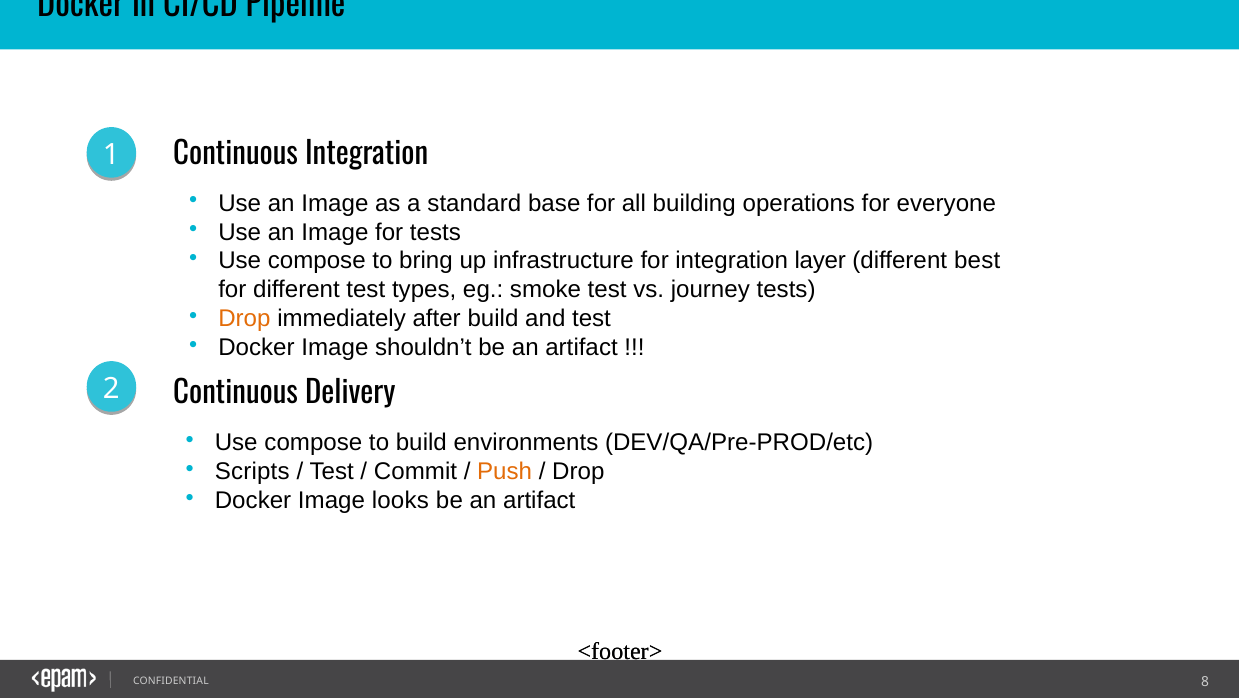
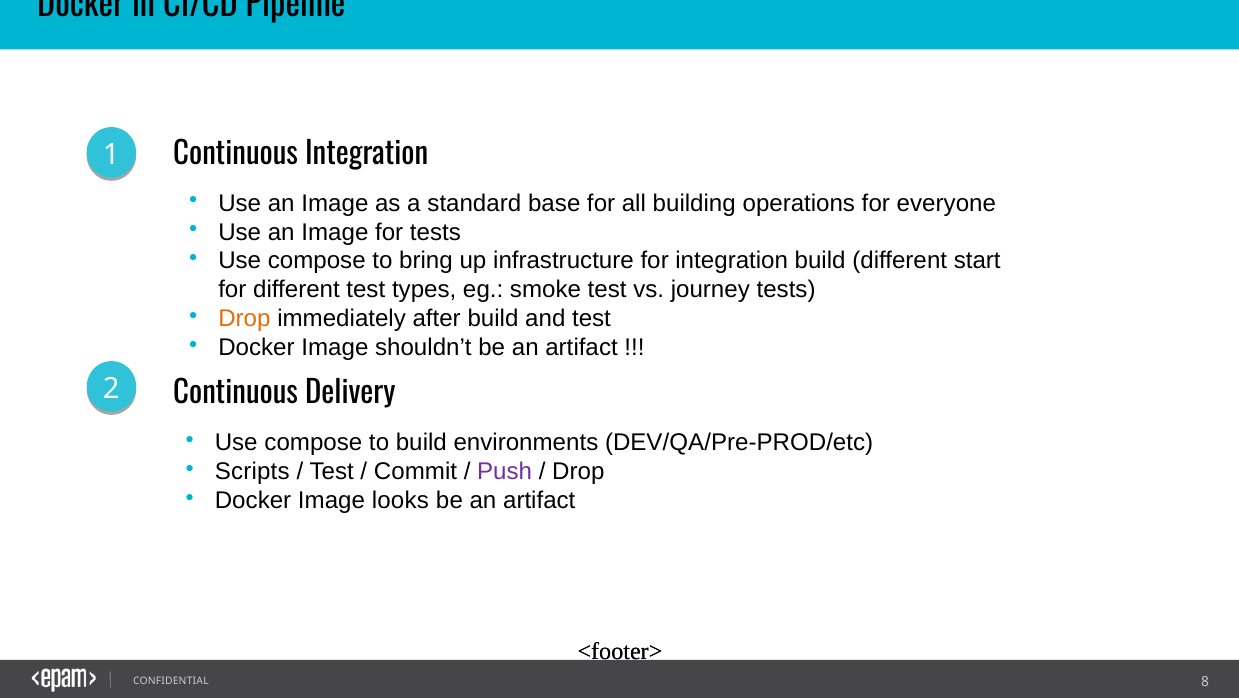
integration layer: layer -> build
best: best -> start
Push colour: orange -> purple
